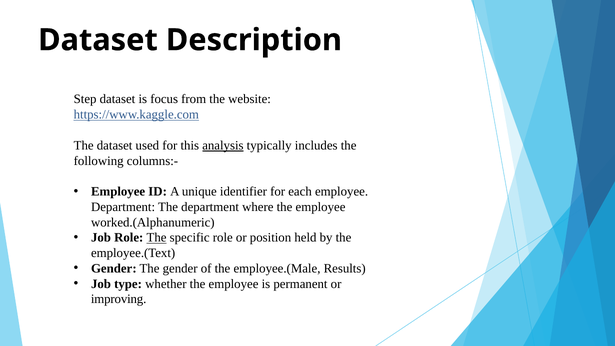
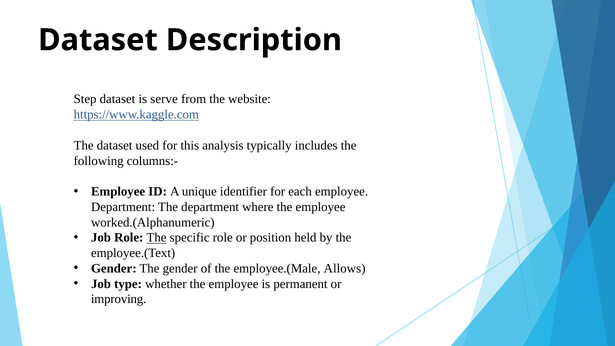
focus: focus -> serve
analysis underline: present -> none
Results: Results -> Allows
